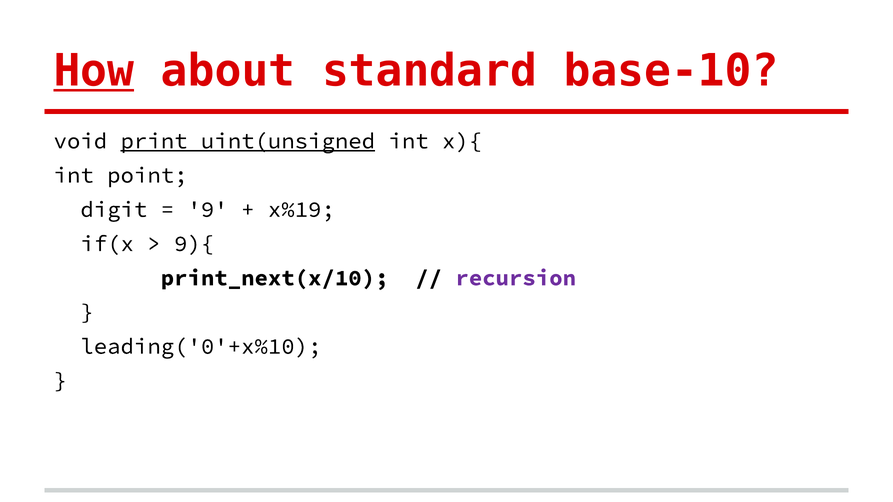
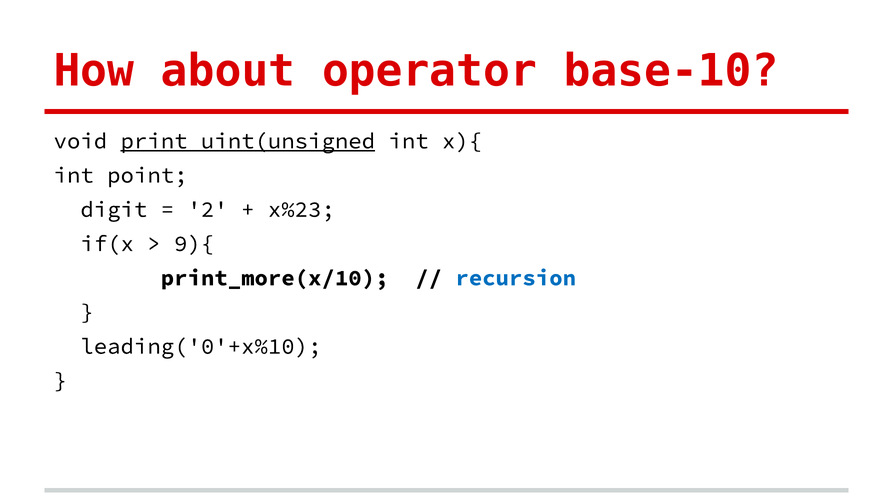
How underline: present -> none
standard: standard -> operator
9: 9 -> 2
x%19: x%19 -> x%23
print_next(x/10: print_next(x/10 -> print_more(x/10
recursion colour: purple -> blue
